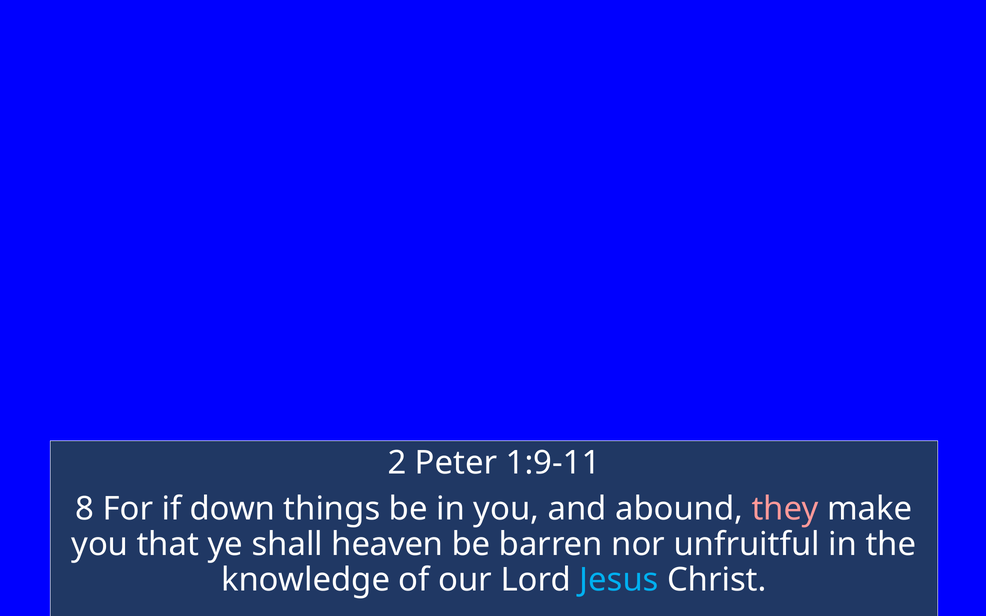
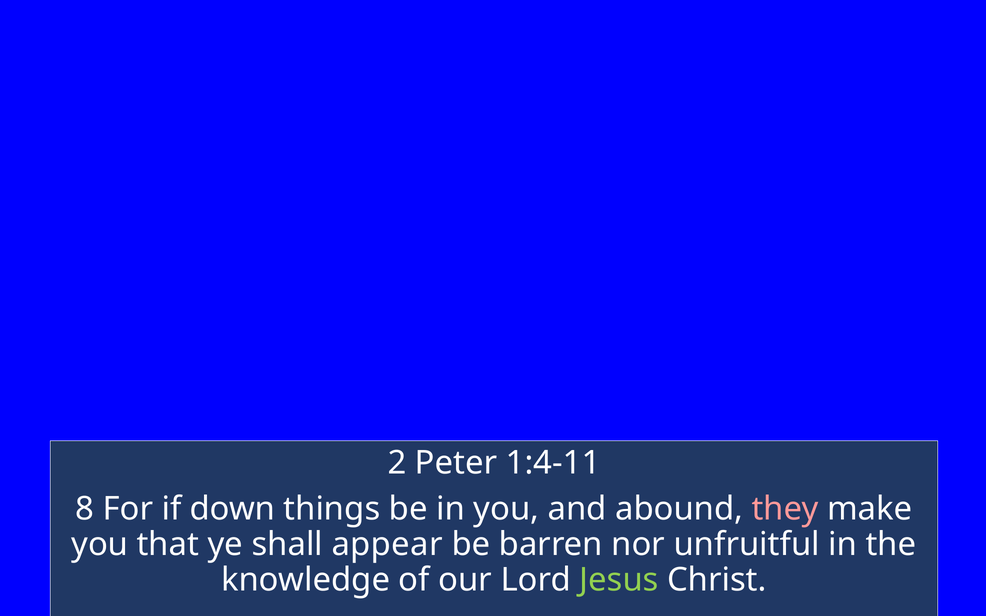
1:9-11: 1:9-11 -> 1:4-11
heaven: heaven -> appear
Jesus colour: light blue -> light green
